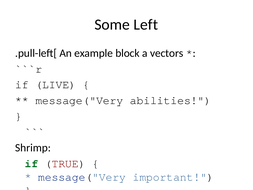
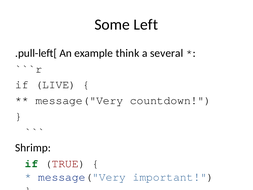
example block: block -> think
vectors: vectors -> several
abilities: abilities -> countdown
